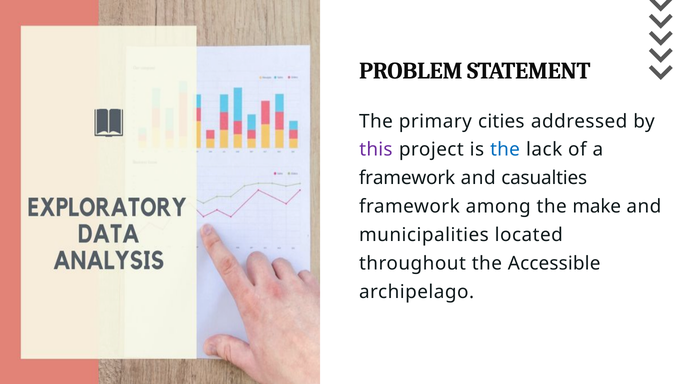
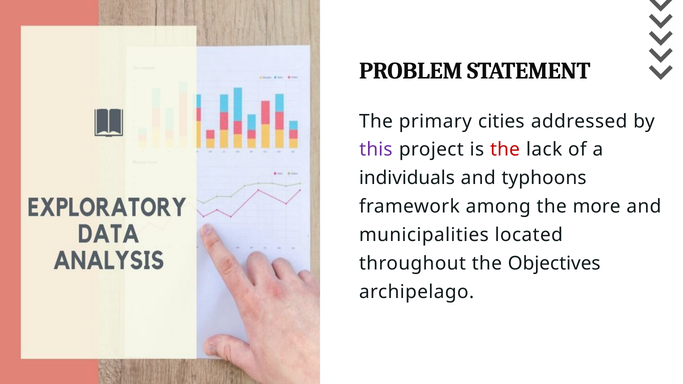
the at (505, 150) colour: blue -> red
framework at (407, 178): framework -> individuals
casualties: casualties -> typhoons
make: make -> more
Accessible: Accessible -> Objectives
